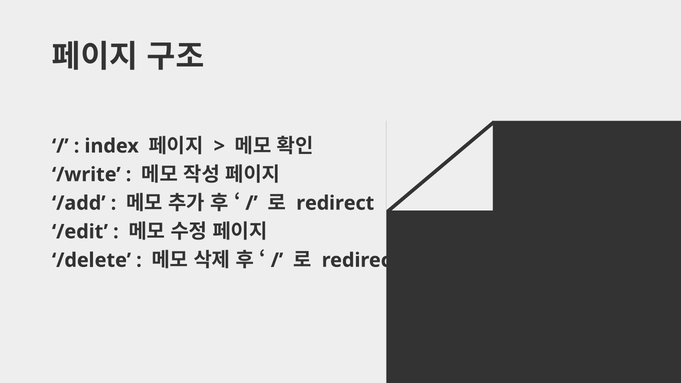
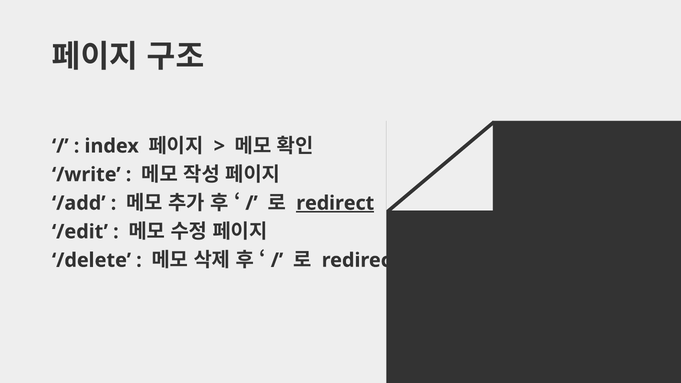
redirect at (335, 203) underline: none -> present
